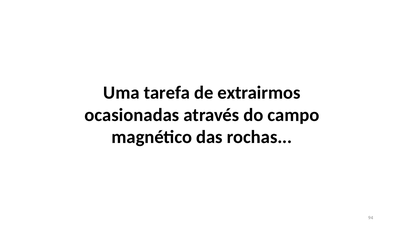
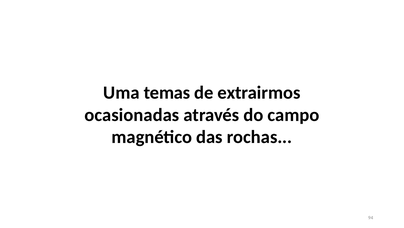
tarefa: tarefa -> temas
